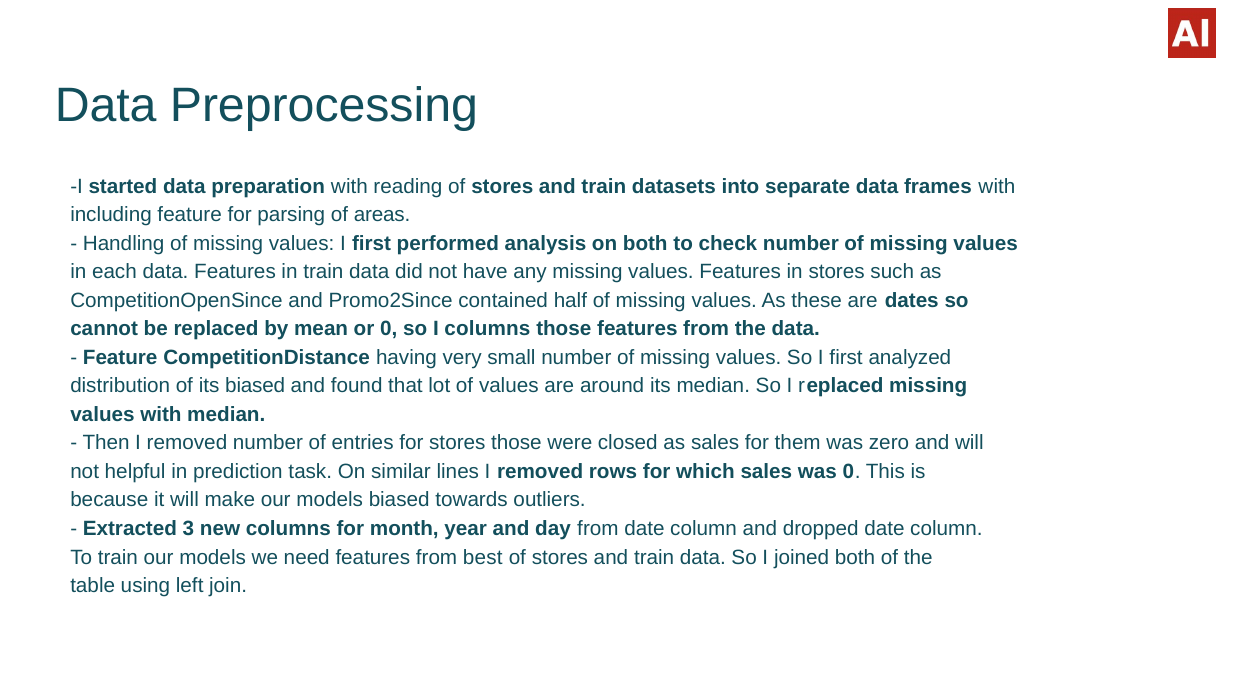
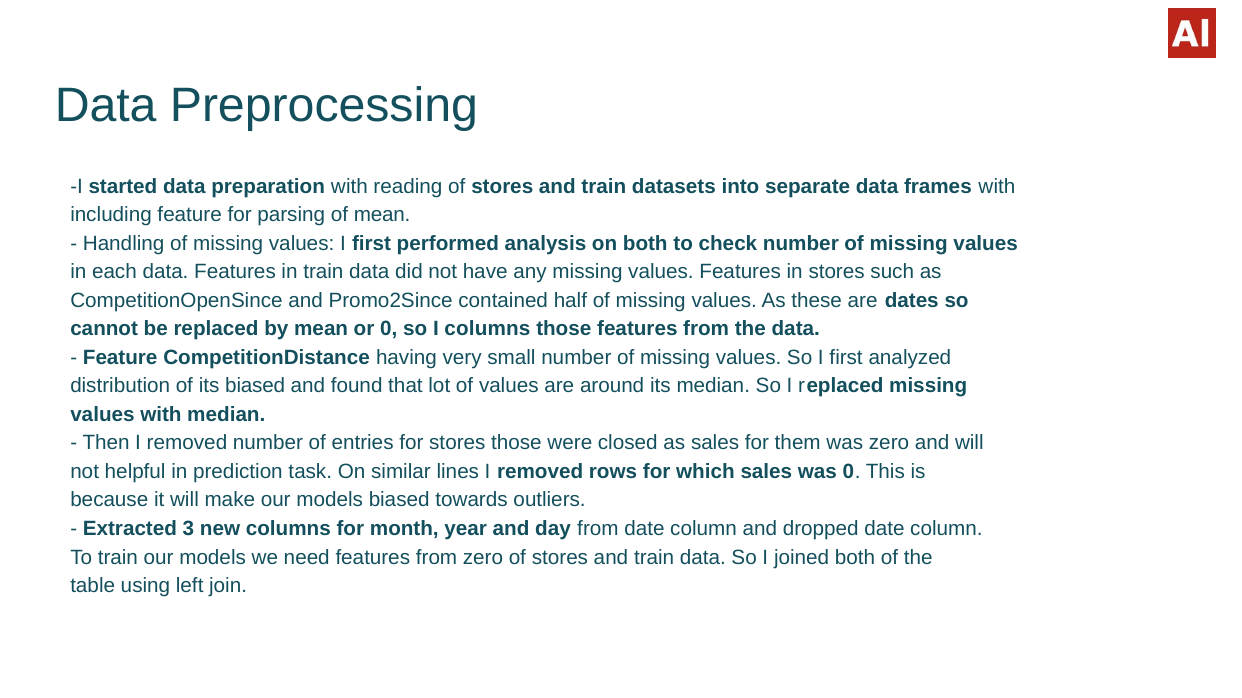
of areas: areas -> mean
from best: best -> zero
